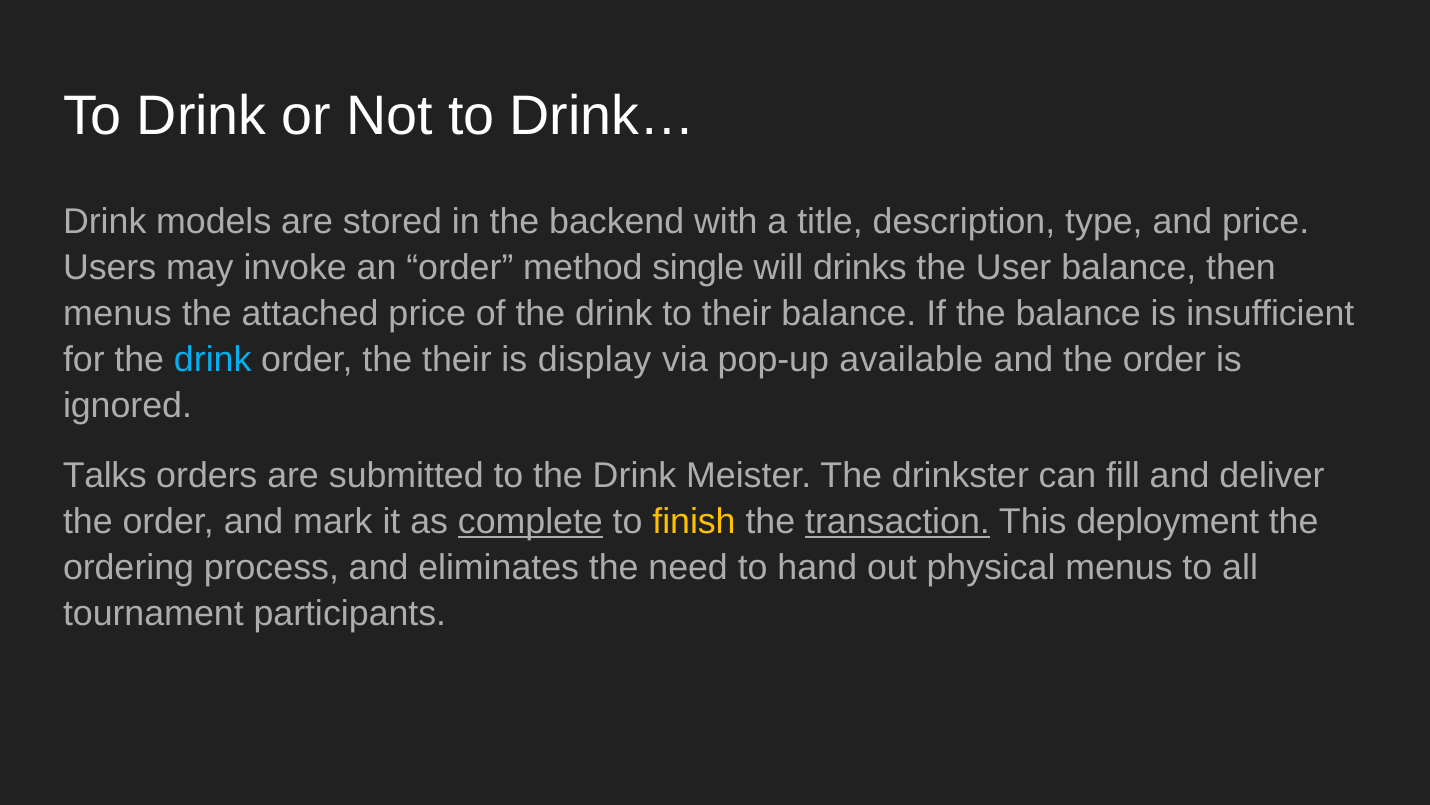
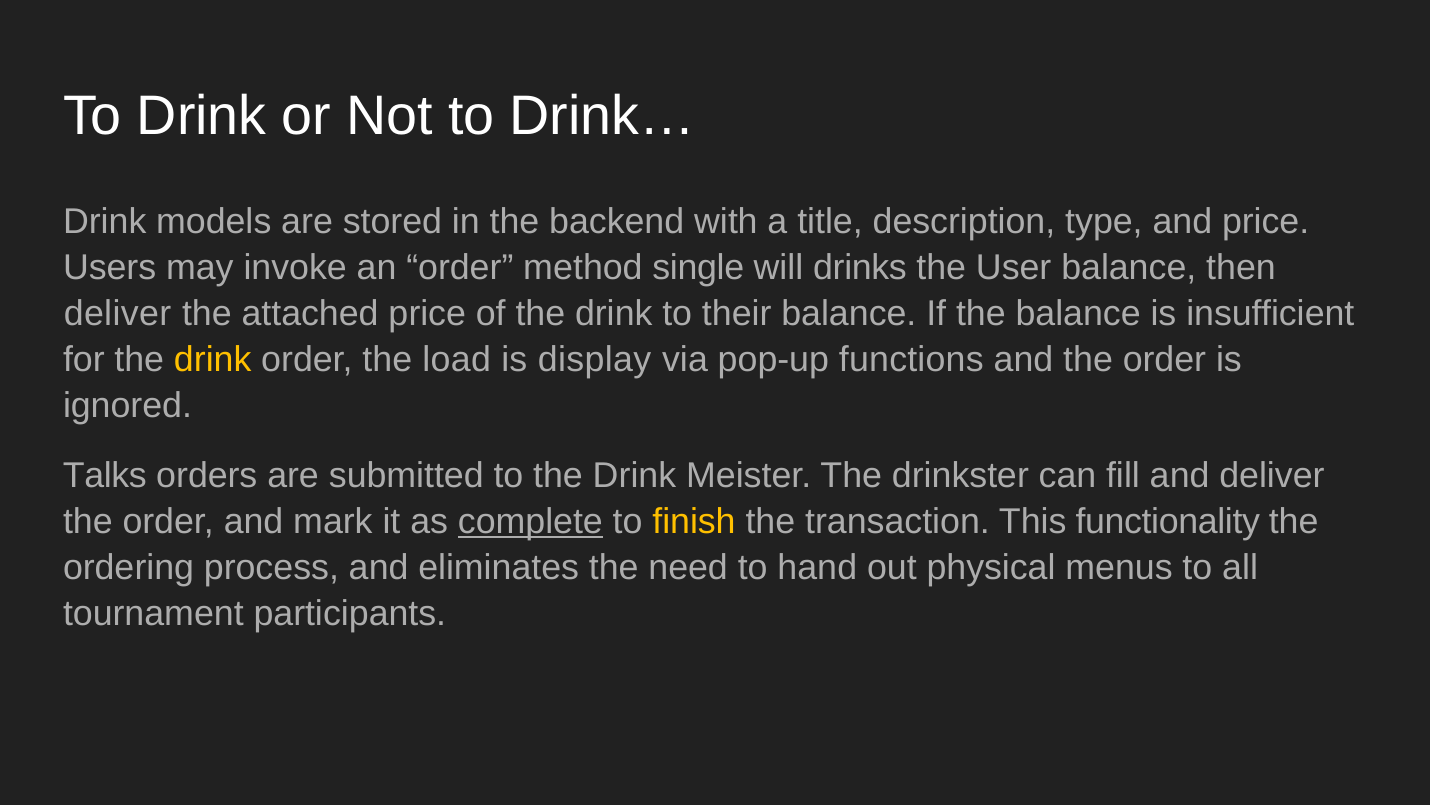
menus at (117, 313): menus -> deliver
drink at (213, 359) colour: light blue -> yellow
the their: their -> load
available: available -> functions
transaction underline: present -> none
deployment: deployment -> functionality
